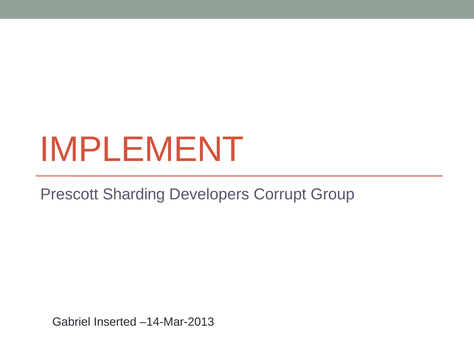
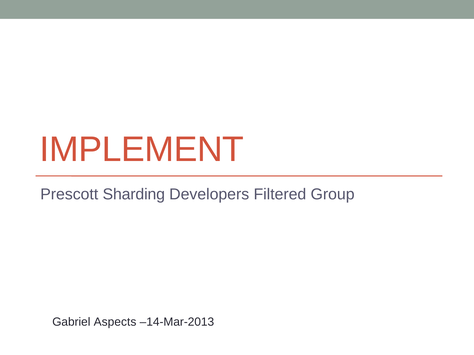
Corrupt: Corrupt -> Filtered
Inserted: Inserted -> Aspects
